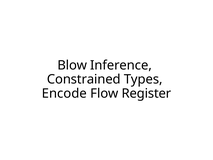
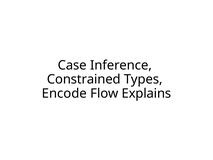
Blow: Blow -> Case
Register: Register -> Explains
